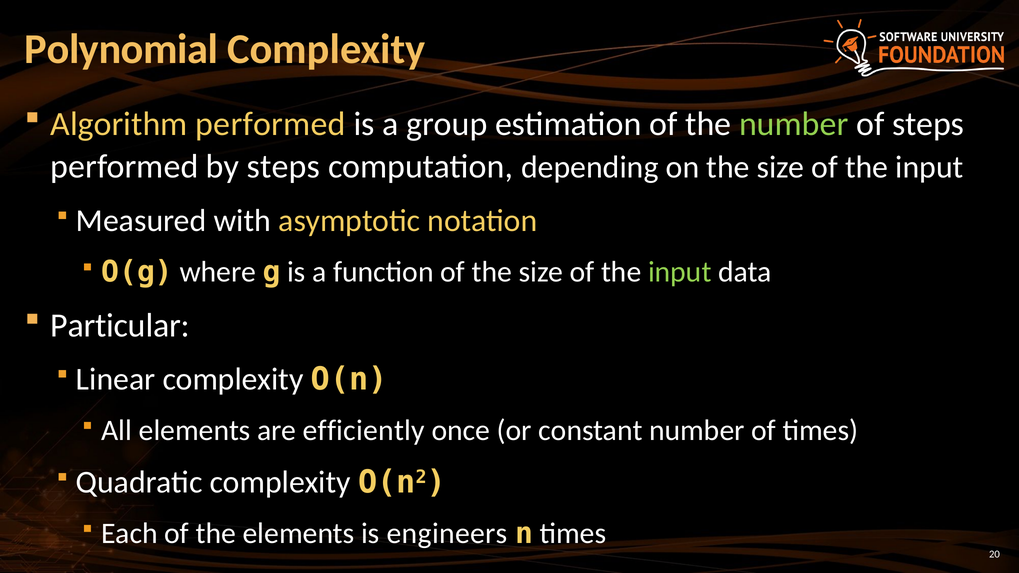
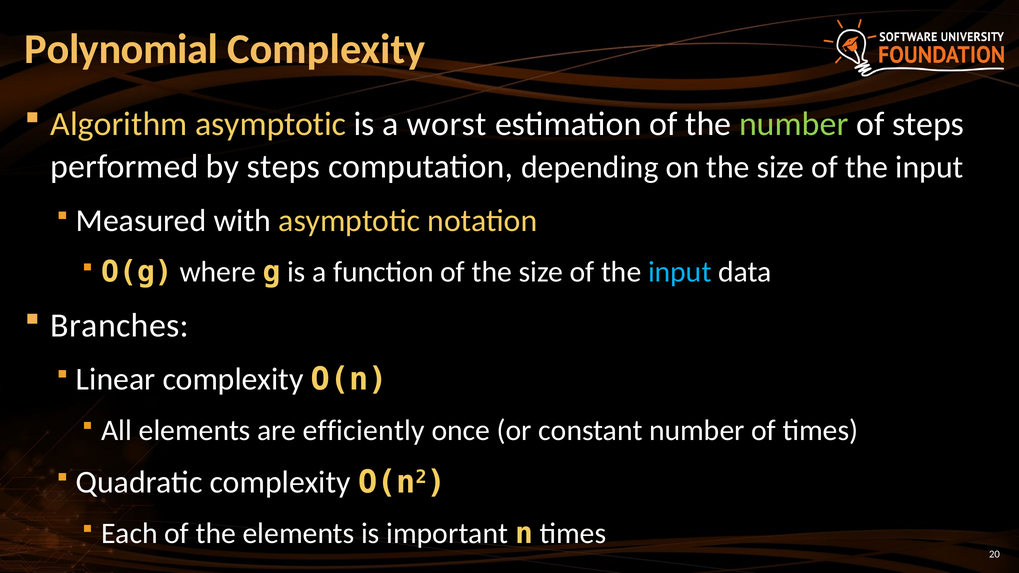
Algorithm performed: performed -> asymptotic
group: group -> worst
input at (680, 272) colour: light green -> light blue
Particular: Particular -> Branches
engineers: engineers -> important
